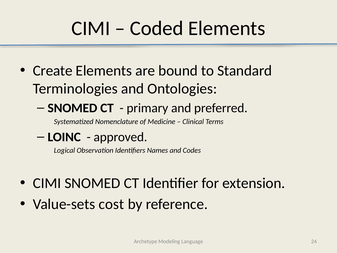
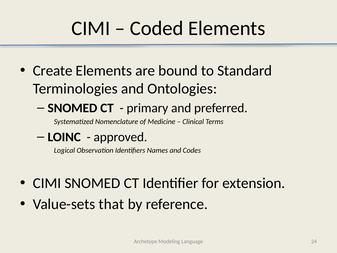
cost: cost -> that
